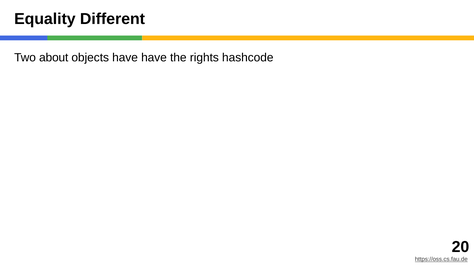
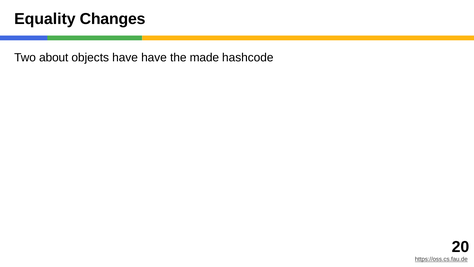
Different: Different -> Changes
rights: rights -> made
